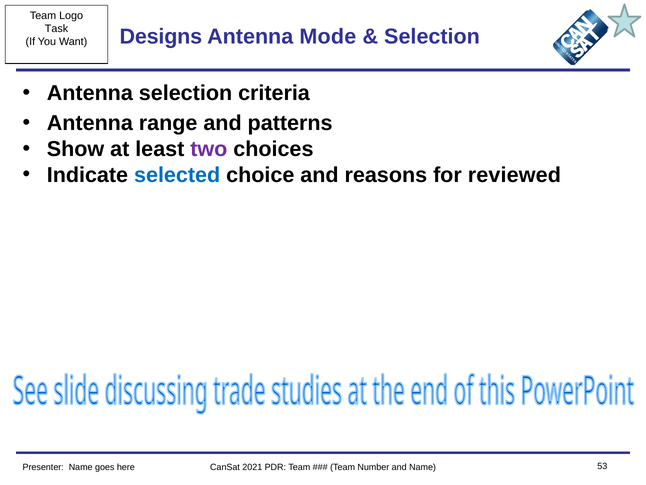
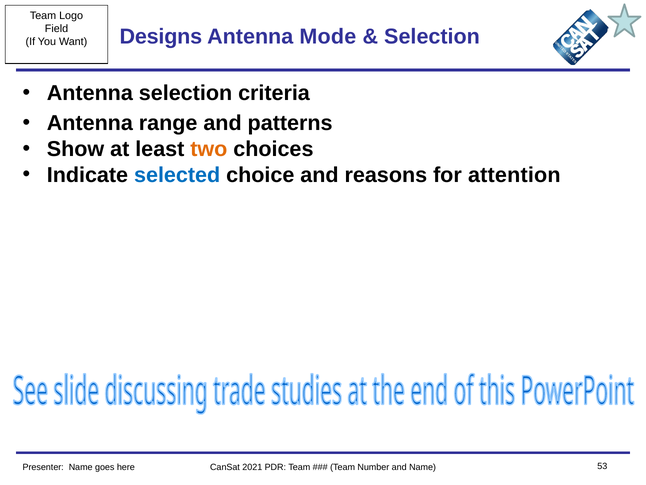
Task: Task -> Field
two colour: purple -> orange
reviewed: reviewed -> attention
